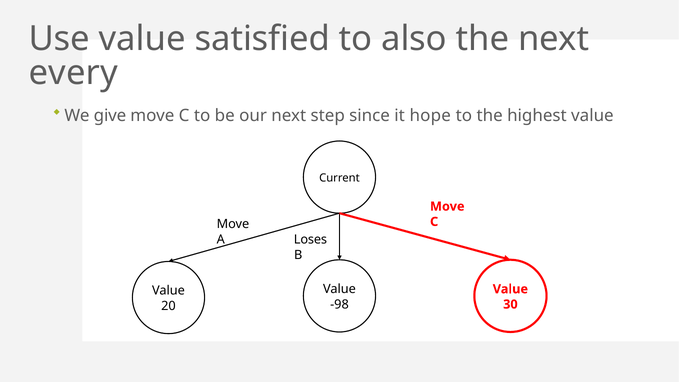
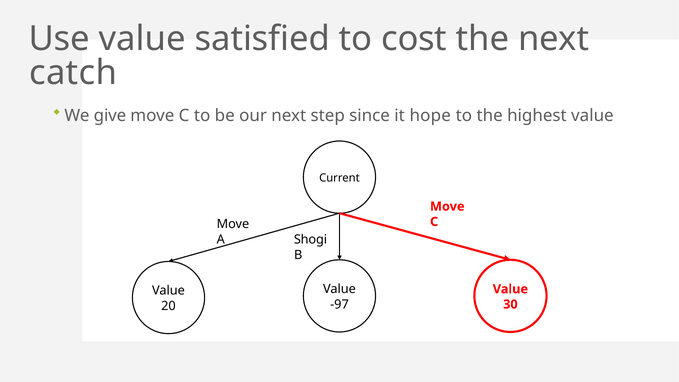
also: also -> cost
every: every -> catch
Loses: Loses -> Shogi
-98: -98 -> -97
